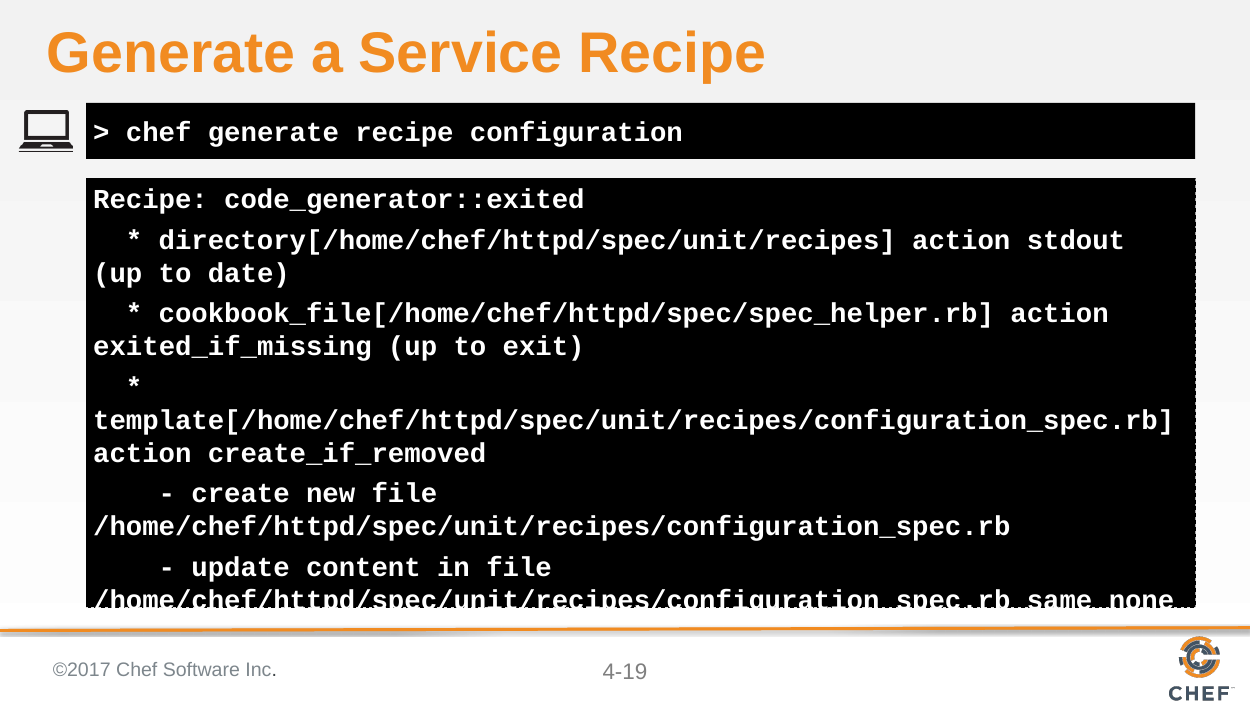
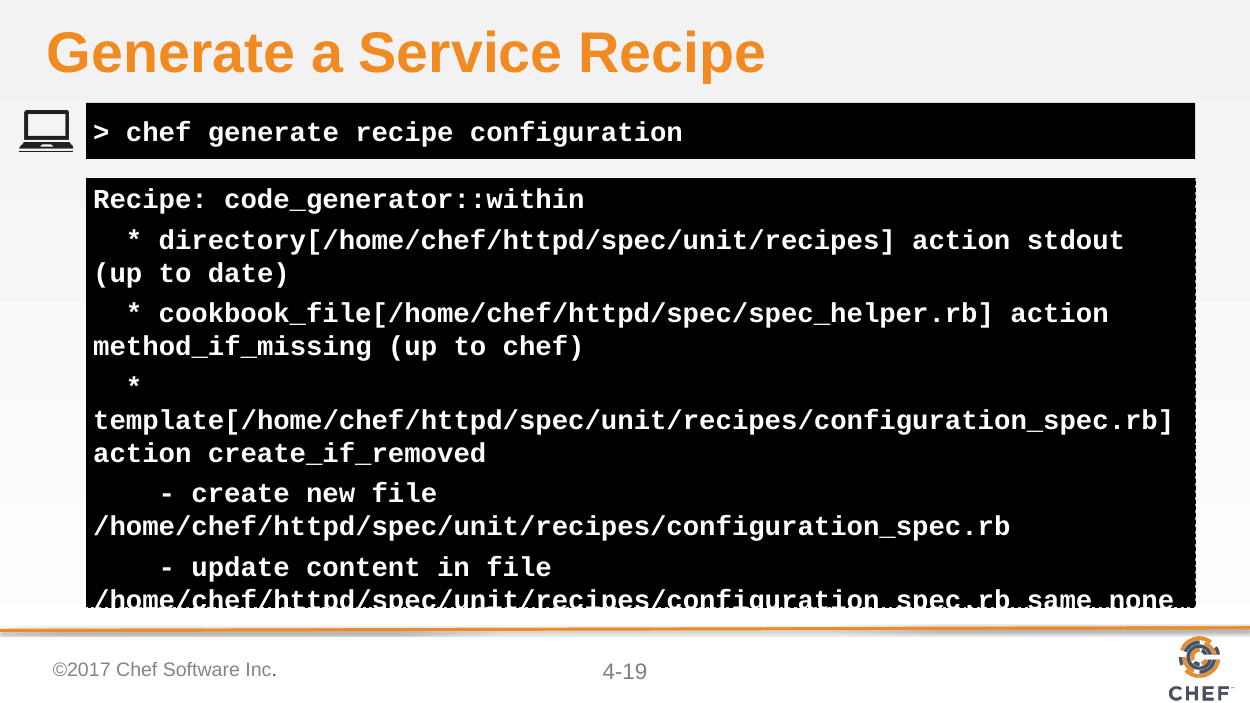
code_generator::exited: code_generator::exited -> code_generator::within
exited_if_missing: exited_if_missing -> method_if_missing
to exit: exit -> chef
